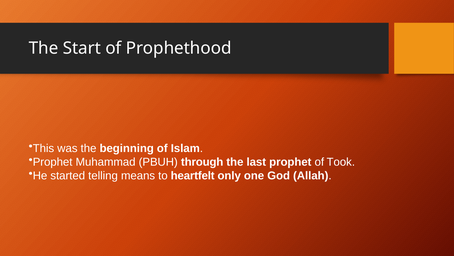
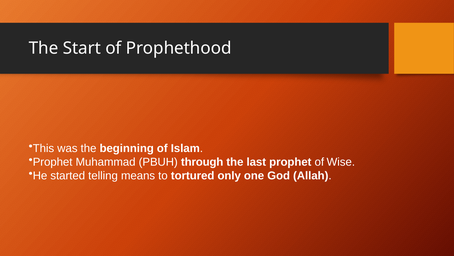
Took: Took -> Wise
heartfelt: heartfelt -> tortured
